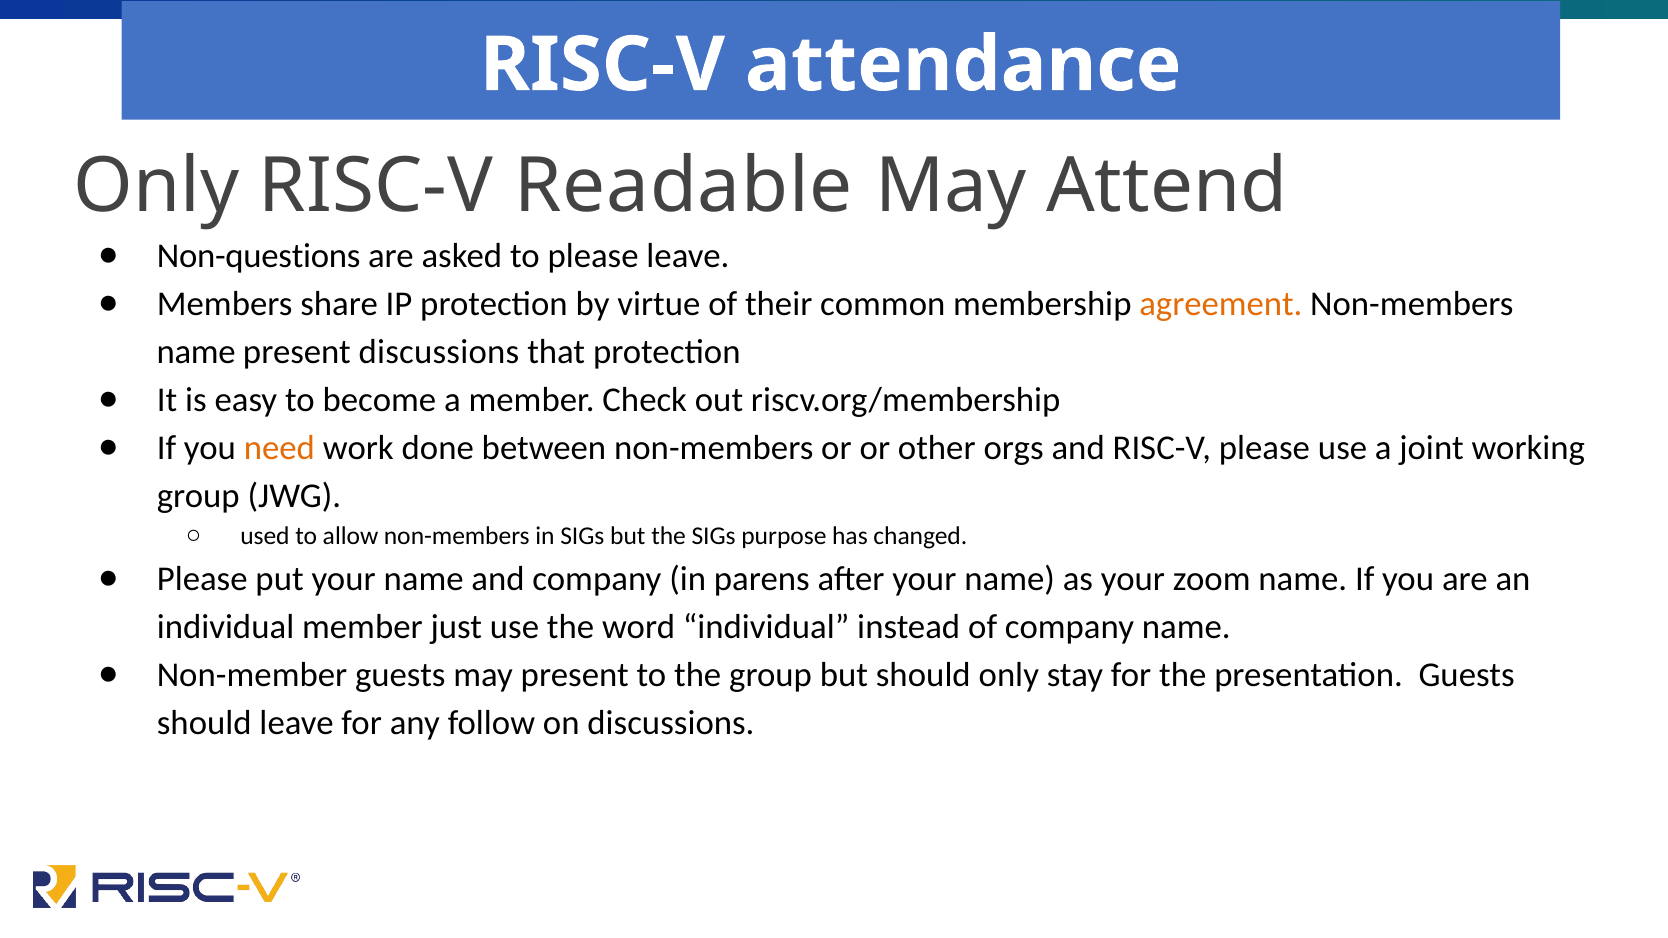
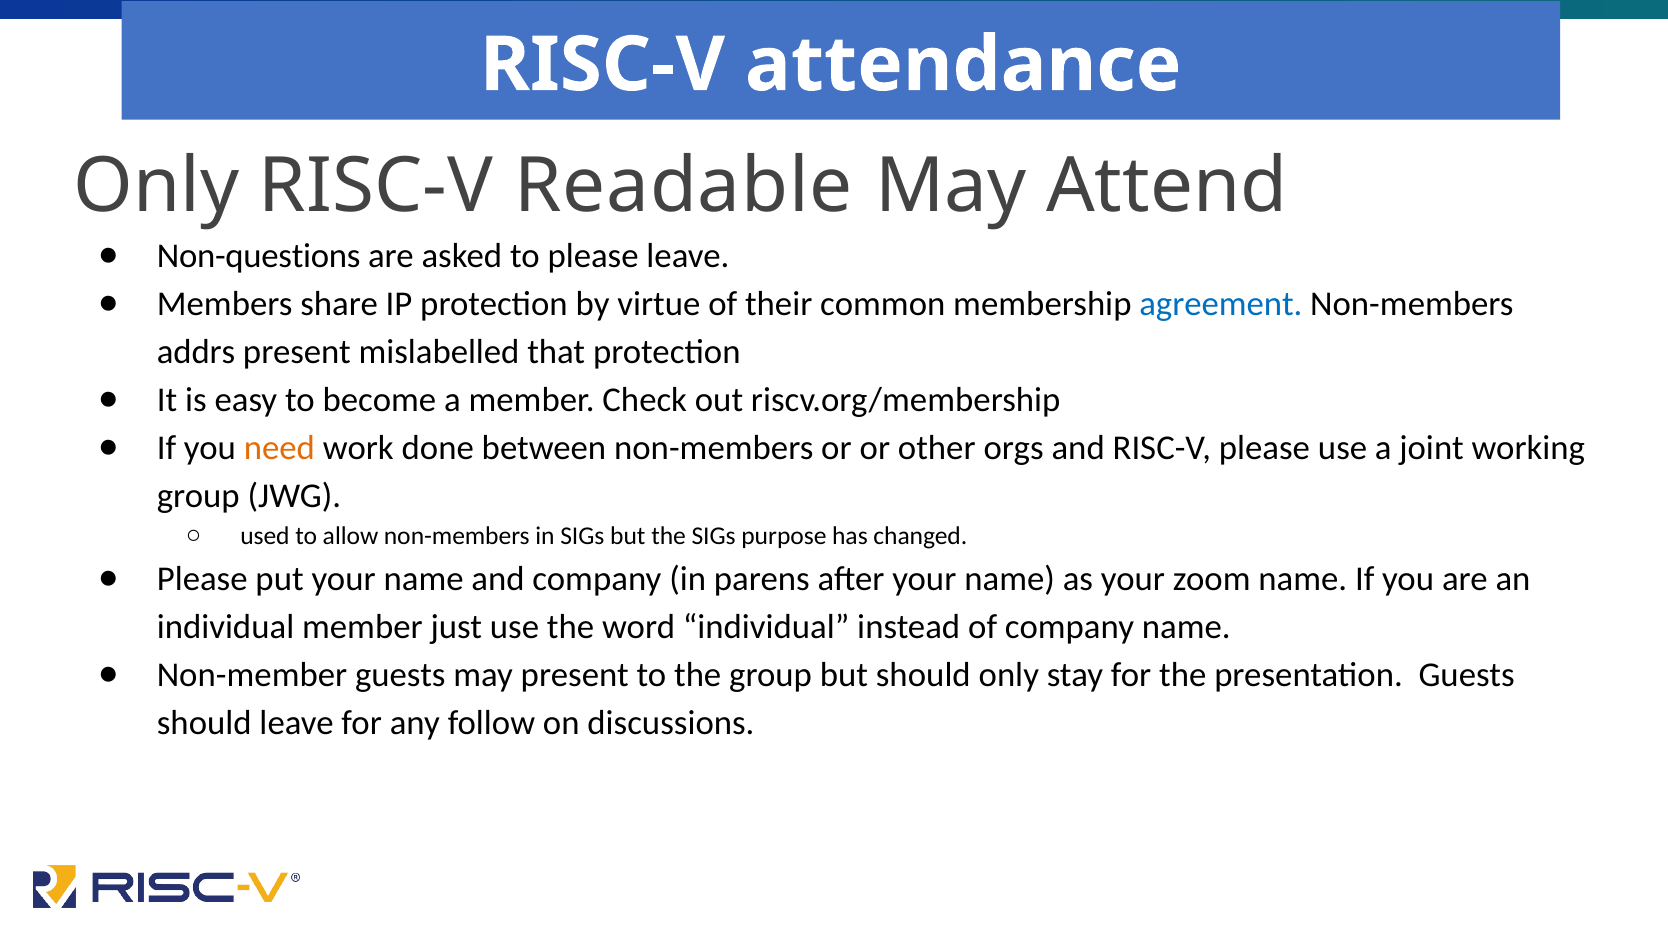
agreement colour: orange -> blue
name at (196, 352): name -> addrs
present discussions: discussions -> mislabelled
